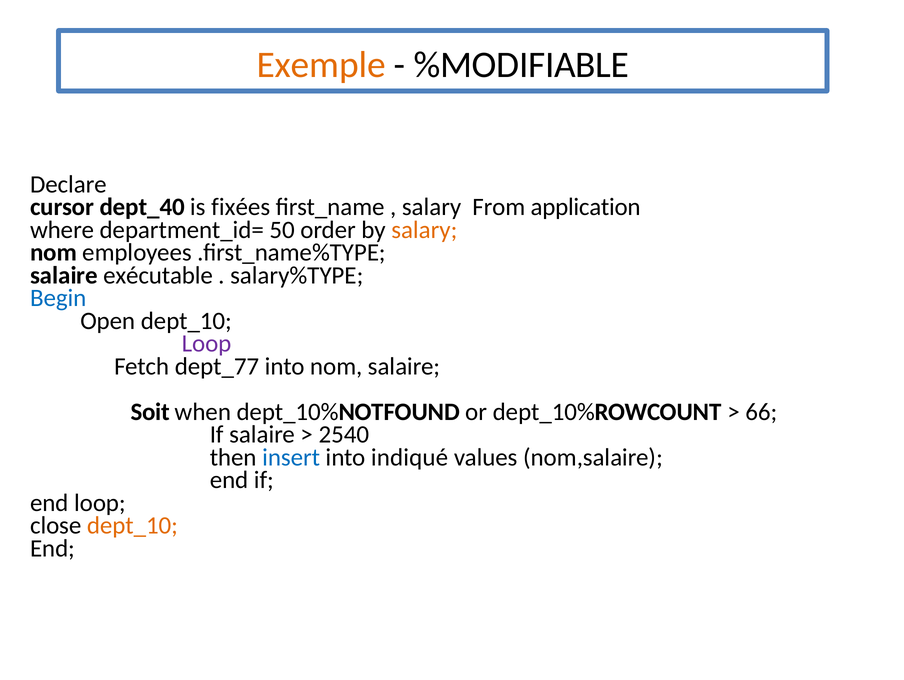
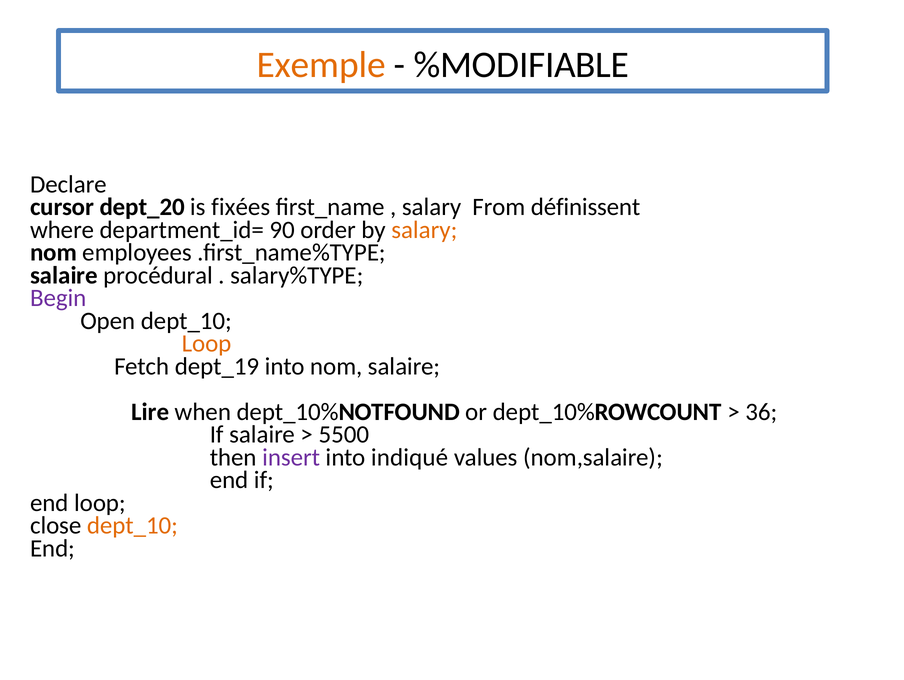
dept_40: dept_40 -> dept_20
application: application -> définissent
50: 50 -> 90
exécutable: exécutable -> procédural
Begin colour: blue -> purple
Loop at (206, 343) colour: purple -> orange
dept_77: dept_77 -> dept_19
Soit: Soit -> Lire
66: 66 -> 36
2540: 2540 -> 5500
insert colour: blue -> purple
